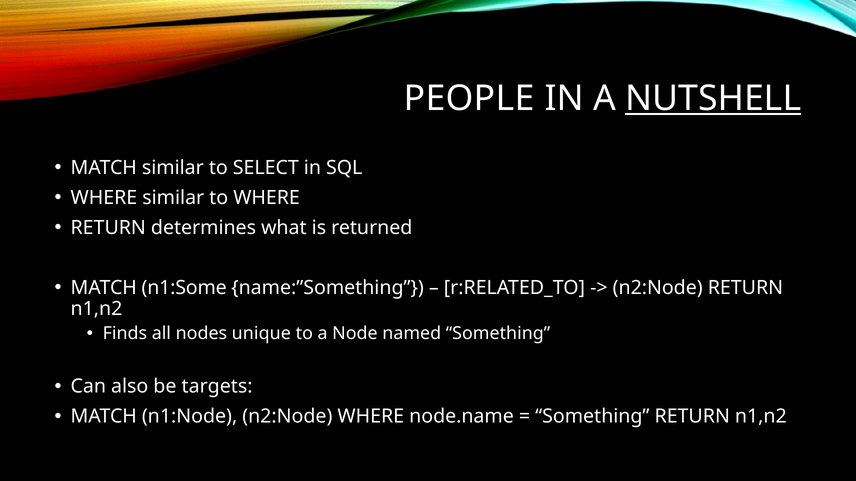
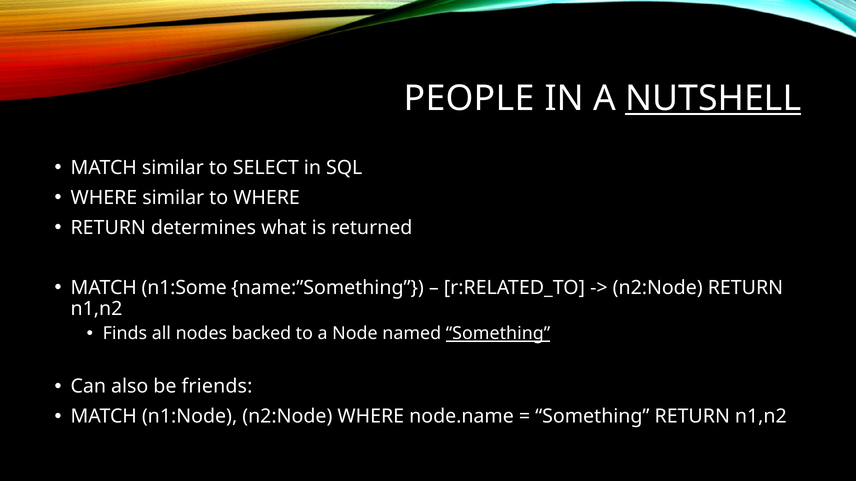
unique: unique -> backed
Something at (498, 334) underline: none -> present
targets: targets -> friends
